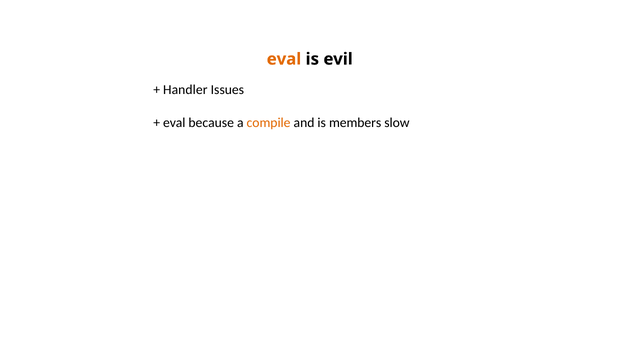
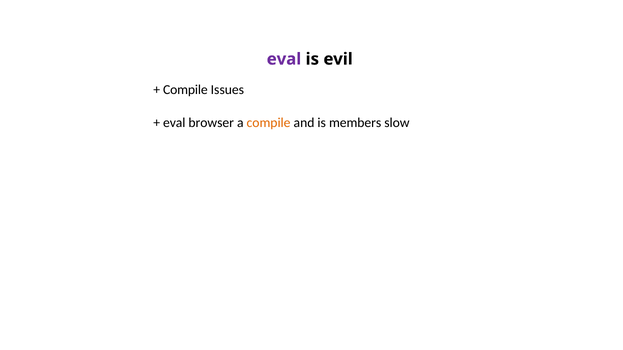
eval at (284, 59) colour: orange -> purple
Handler at (185, 90): Handler -> Compile
because: because -> browser
